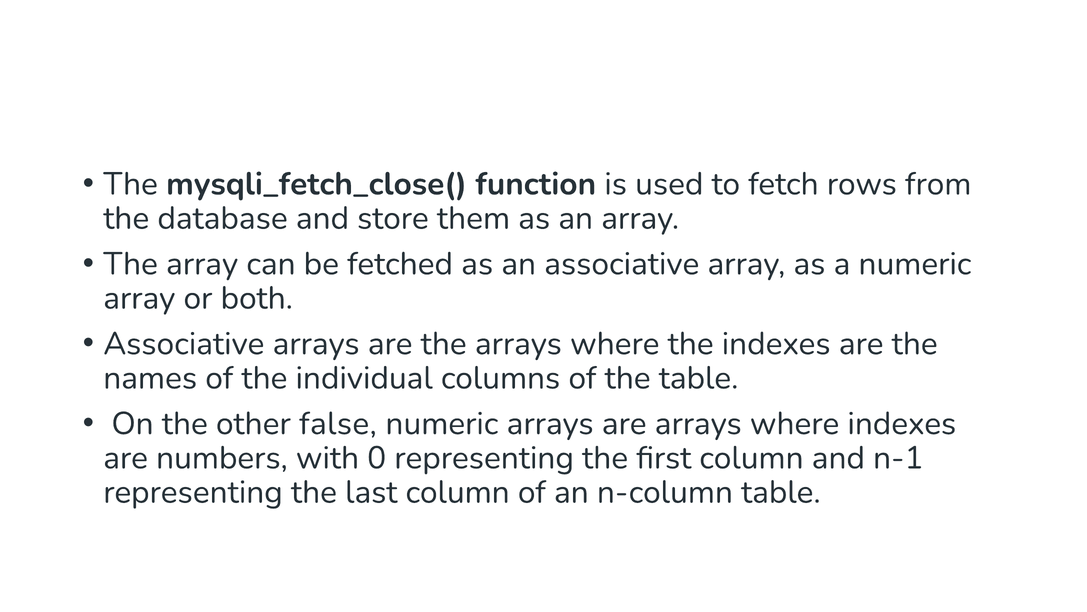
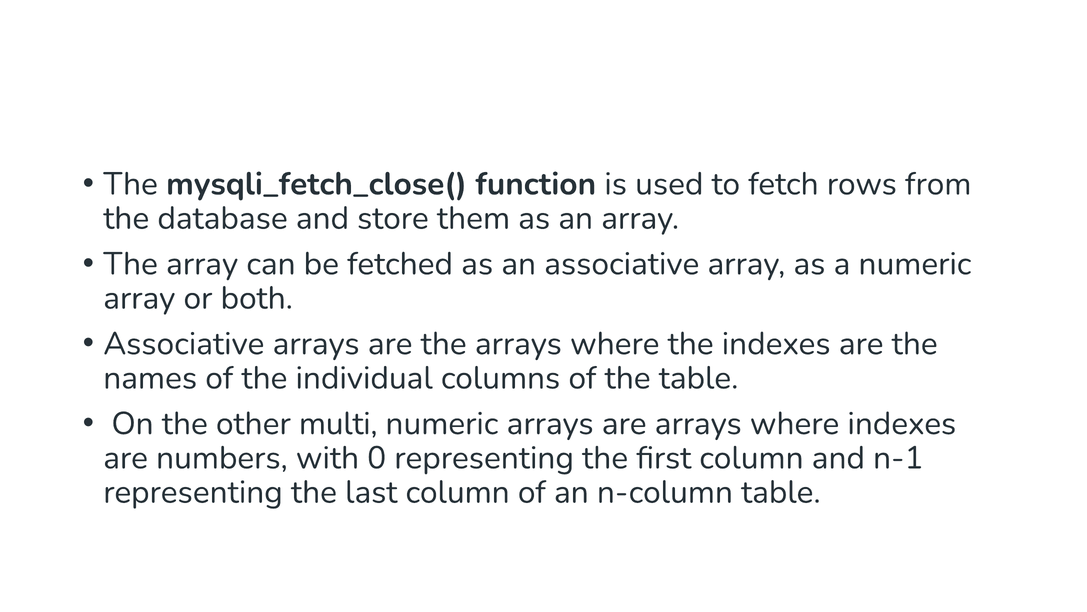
false: false -> multi
